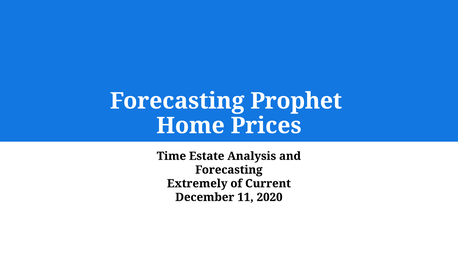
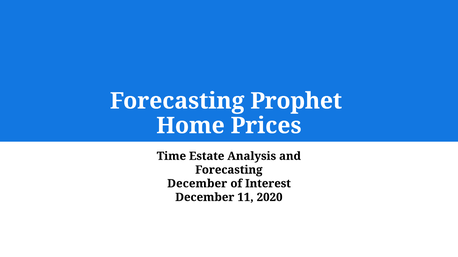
Extremely at (197, 184): Extremely -> December
Current: Current -> Interest
